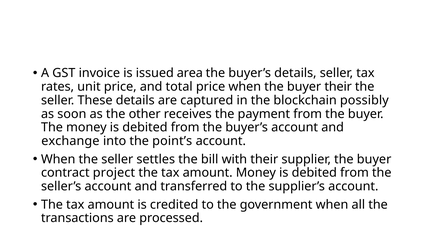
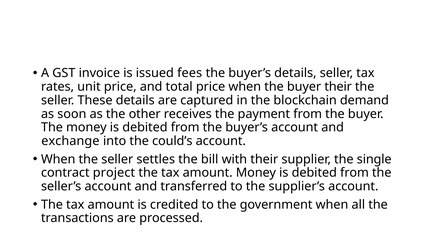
area: area -> fees
possibly: possibly -> demand
point’s: point’s -> could’s
supplier the buyer: buyer -> single
